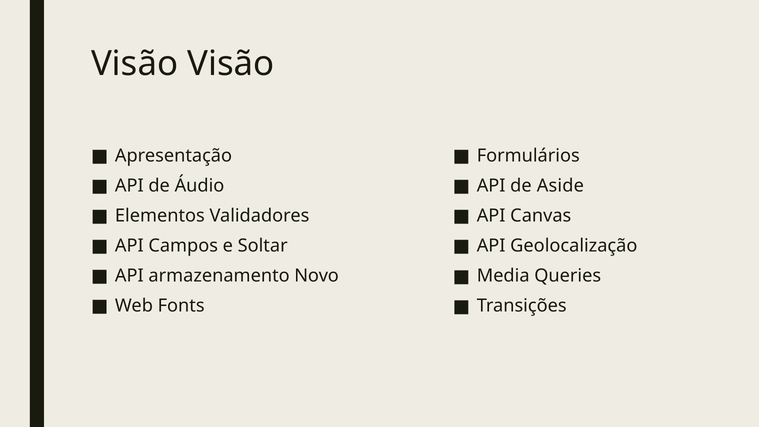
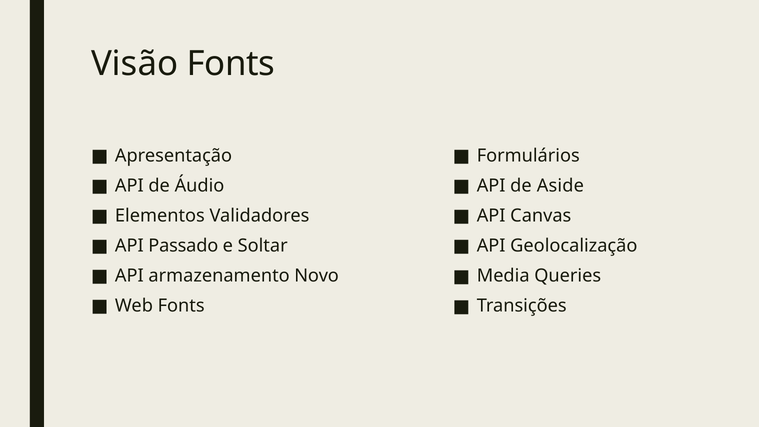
Visão Visão: Visão -> Fonts
Campos: Campos -> Passado
